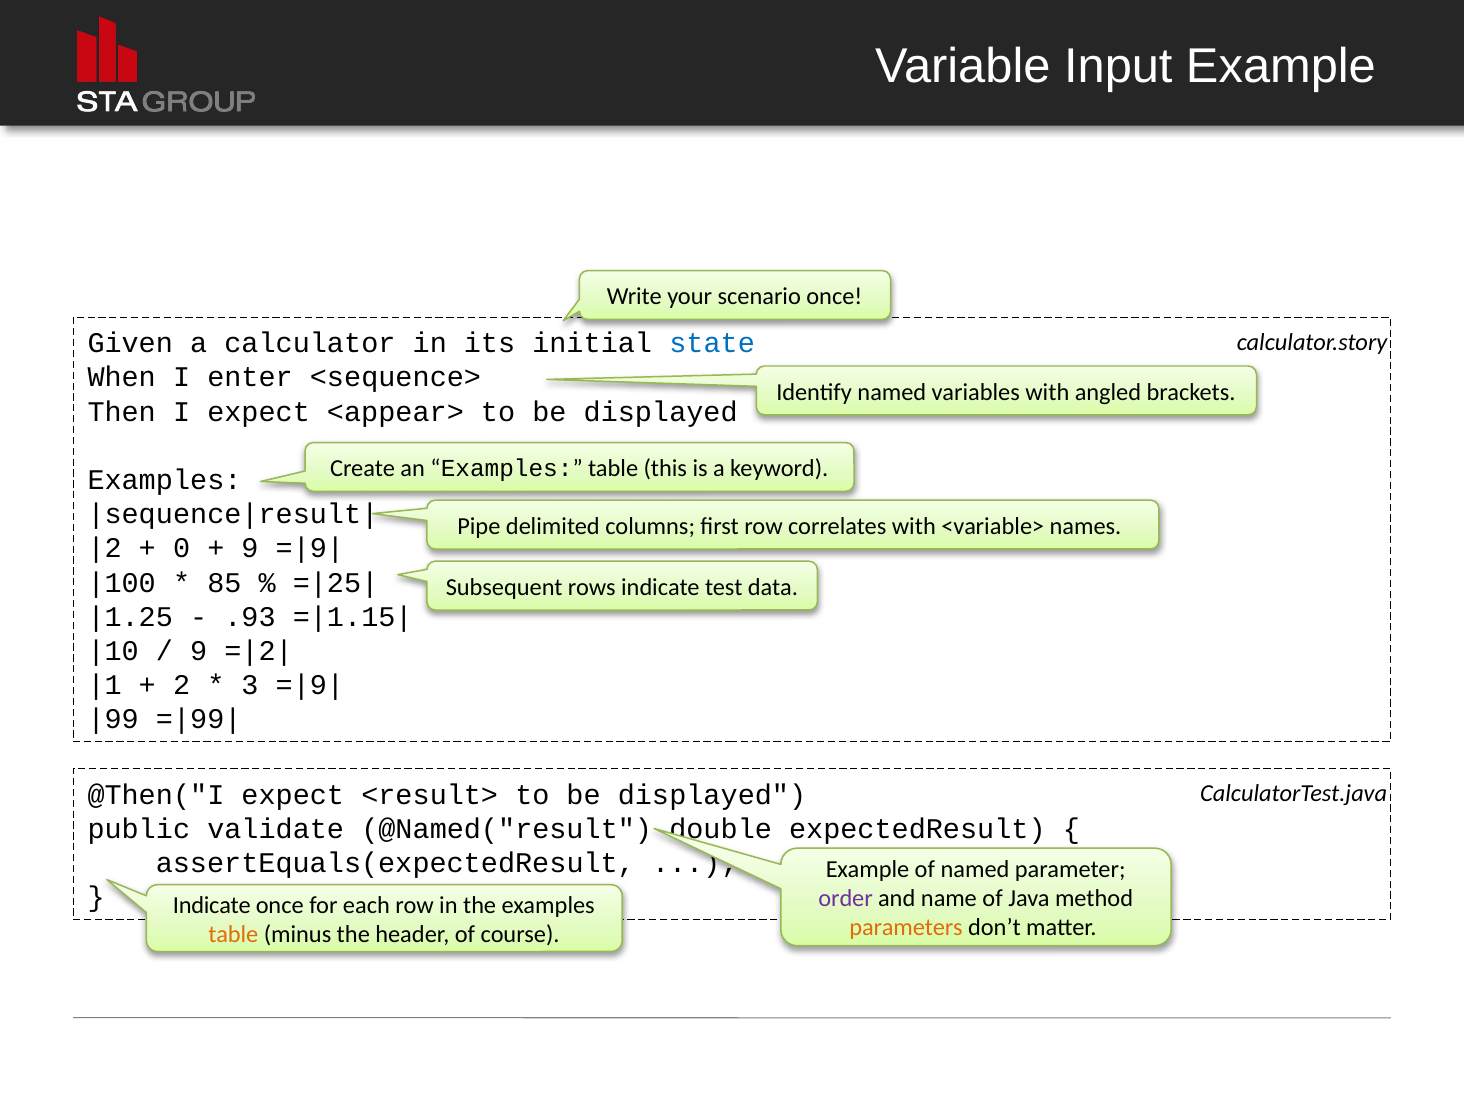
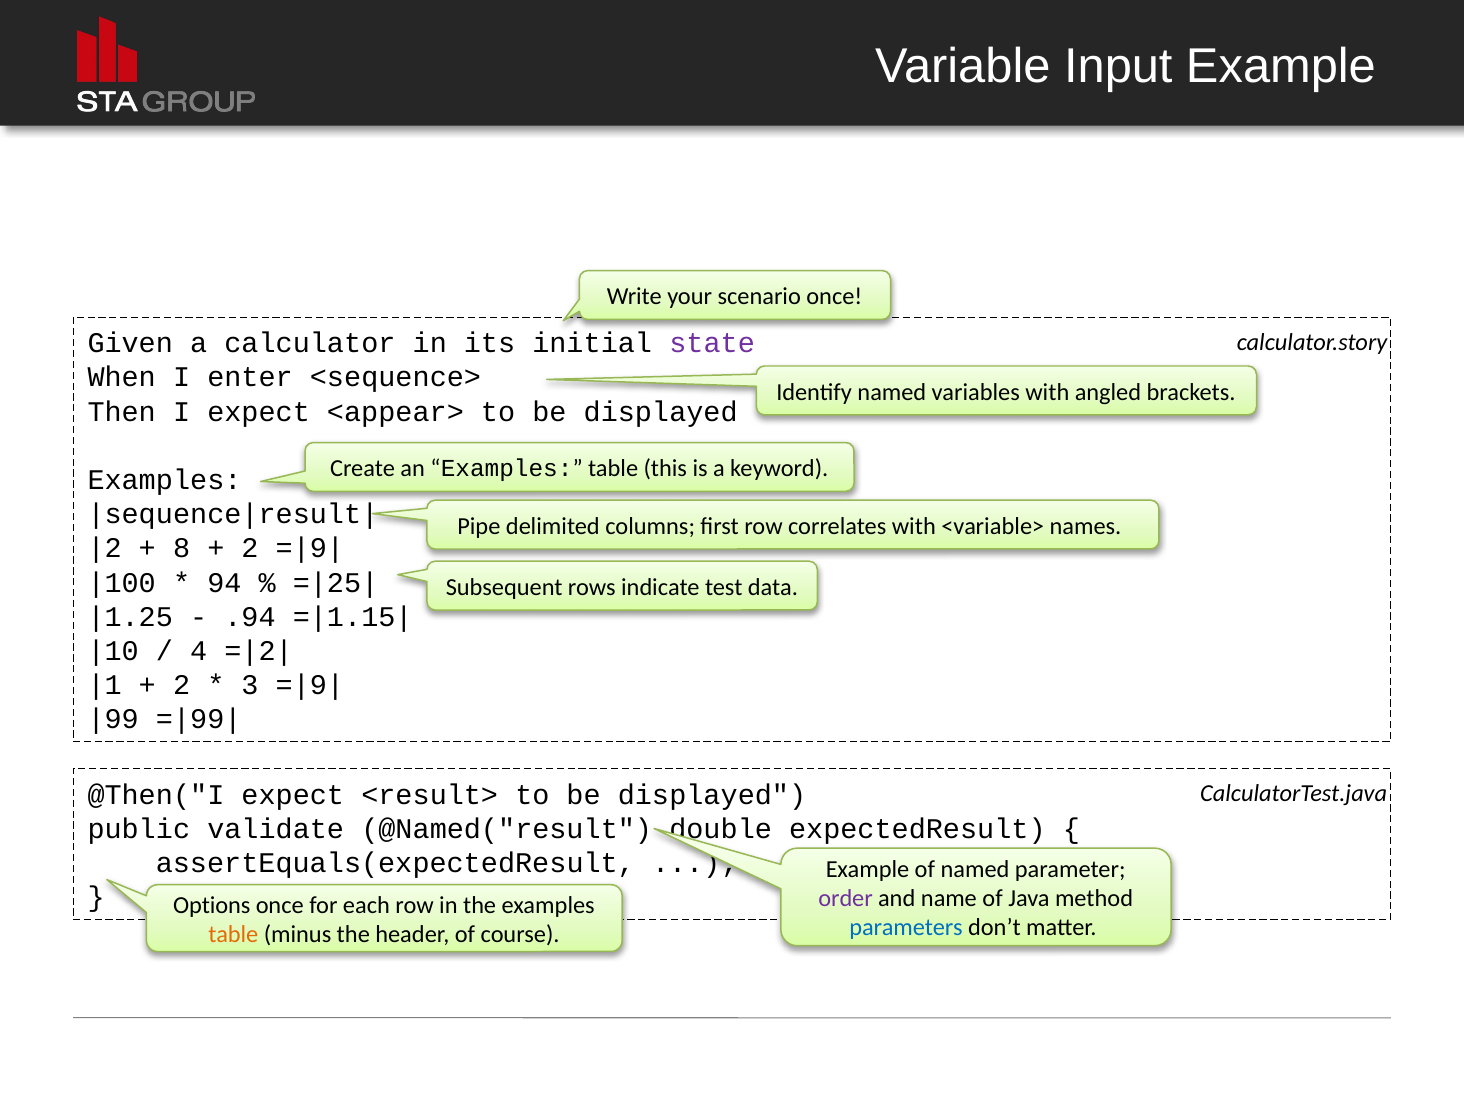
state colour: blue -> purple
0: 0 -> 8
9 at (250, 548): 9 -> 2
85: 85 -> 94
.93: .93 -> .94
9 at (199, 651): 9 -> 4
Indicate at (212, 905): Indicate -> Options
parameters colour: orange -> blue
